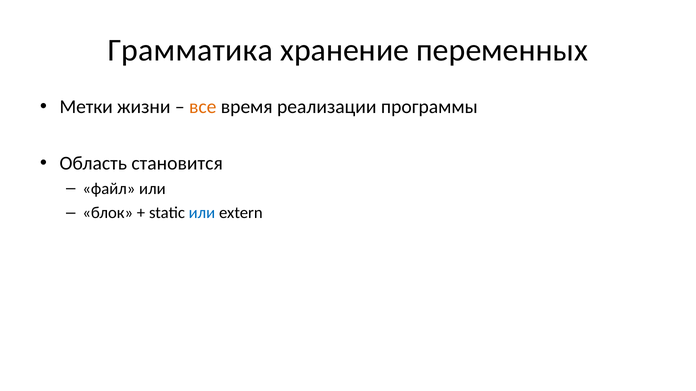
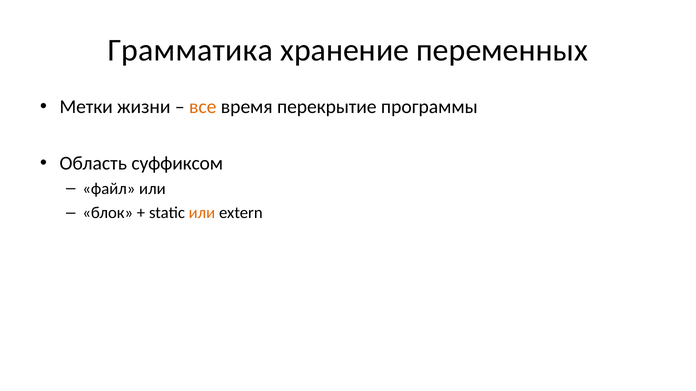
реализации: реализации -> перекрытие
становится: становится -> суффиксом
или at (202, 213) colour: blue -> orange
